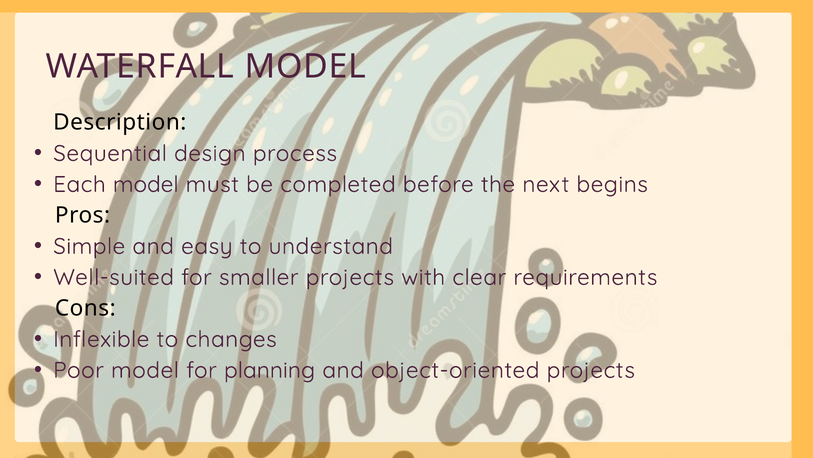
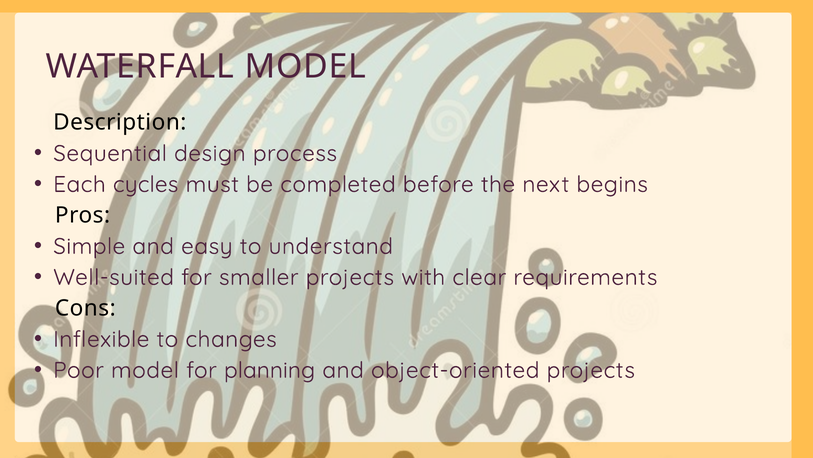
Each model: model -> cycles
